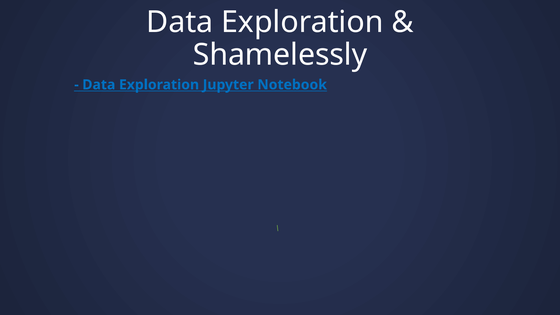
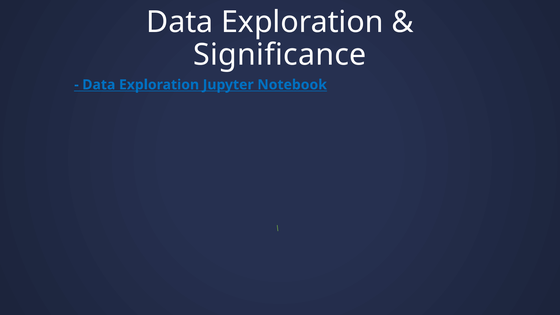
Shamelessly: Shamelessly -> Significance
